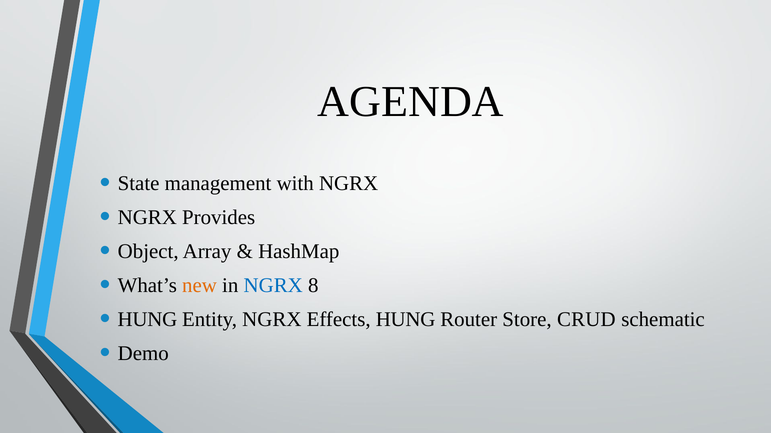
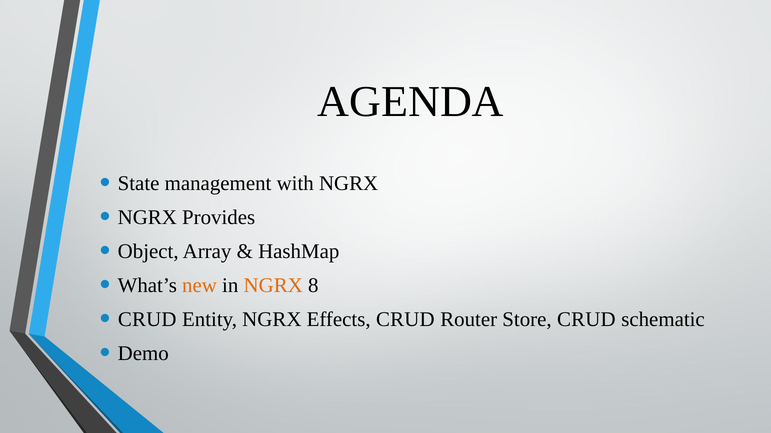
NGRX at (273, 286) colour: blue -> orange
HUNG at (147, 320): HUNG -> CRUD
Effects HUNG: HUNG -> CRUD
